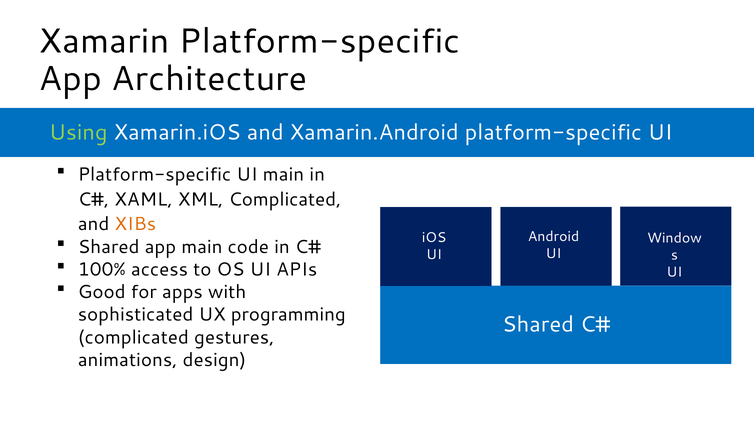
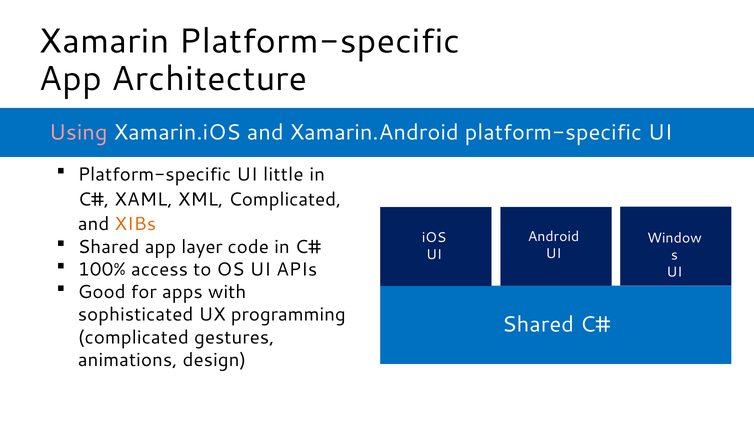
Using colour: light green -> pink
UI main: main -> little
app main: main -> layer
